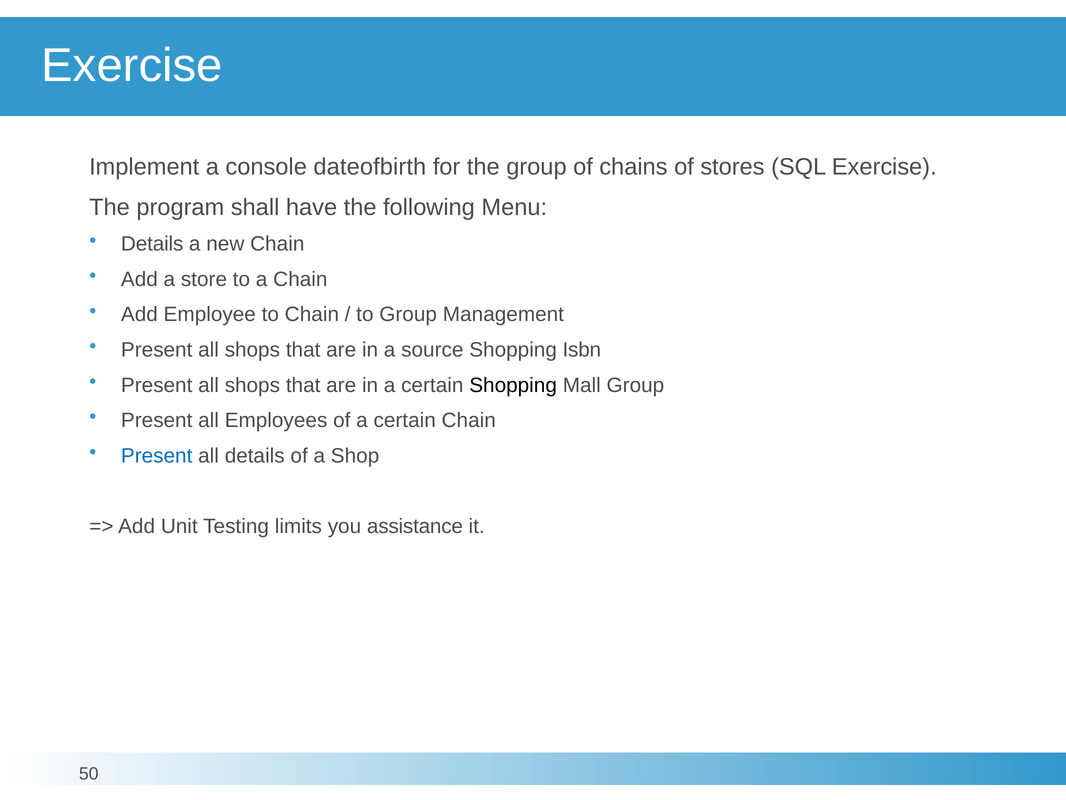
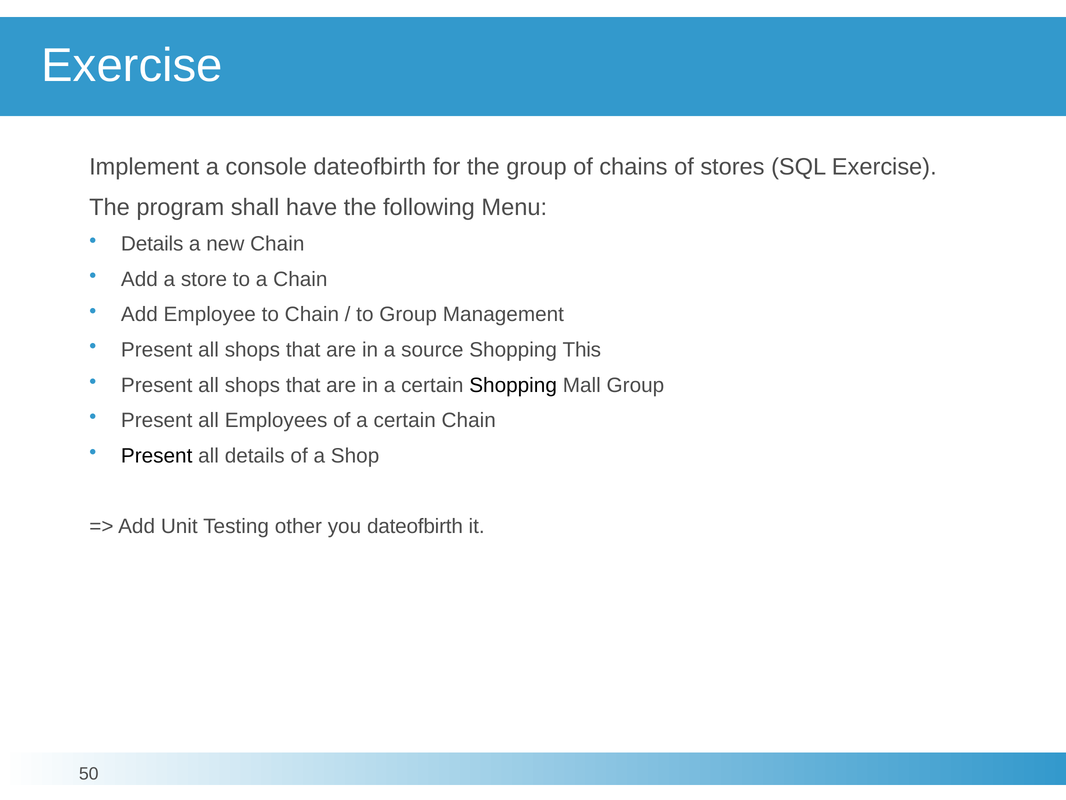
Isbn: Isbn -> This
Present at (157, 455) colour: blue -> black
limits: limits -> other
you assistance: assistance -> dateofbirth
